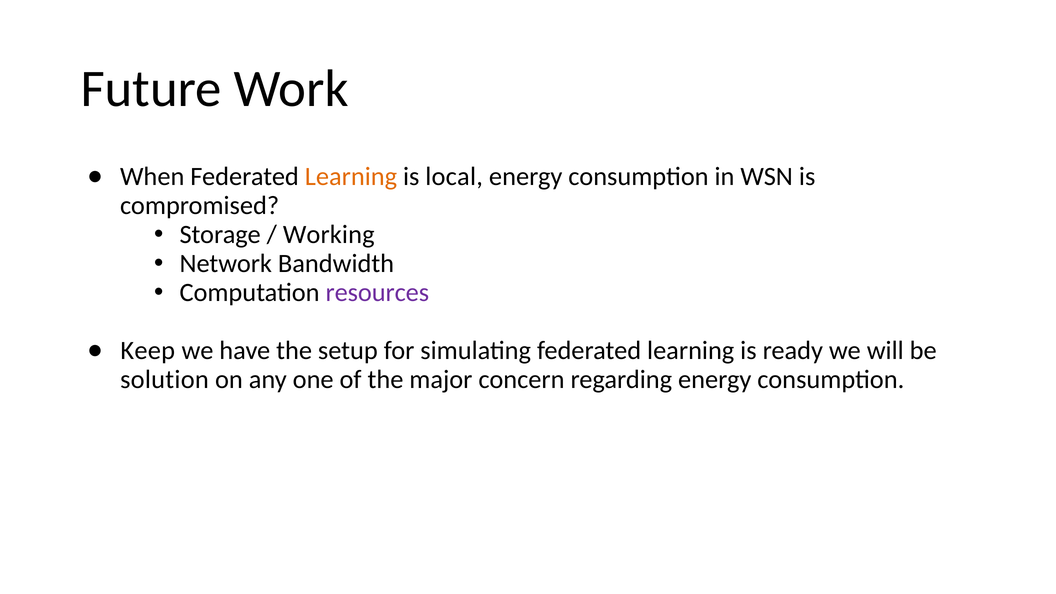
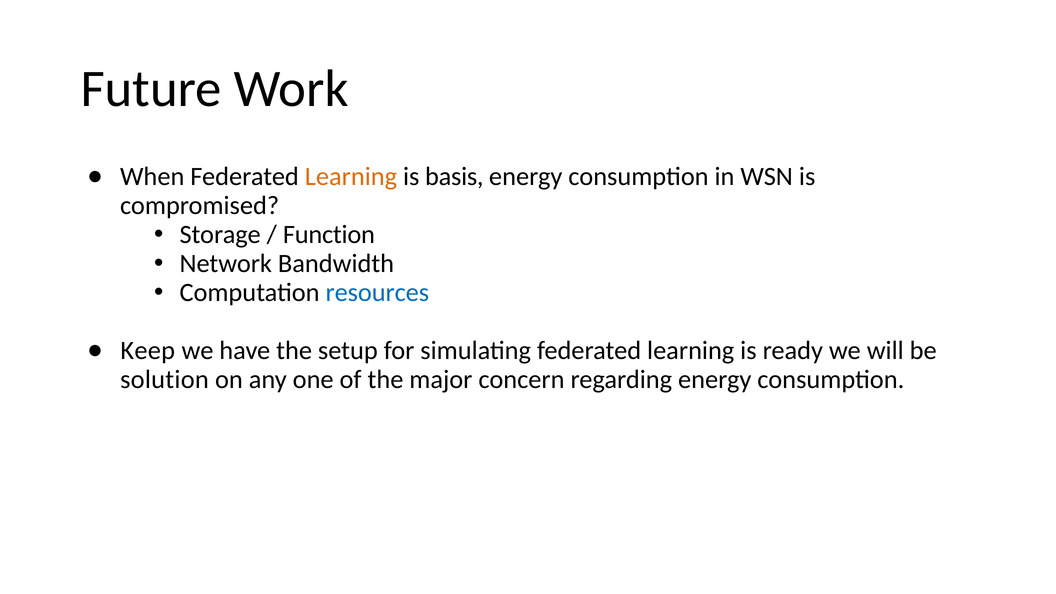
local: local -> basis
Working: Working -> Function
resources colour: purple -> blue
